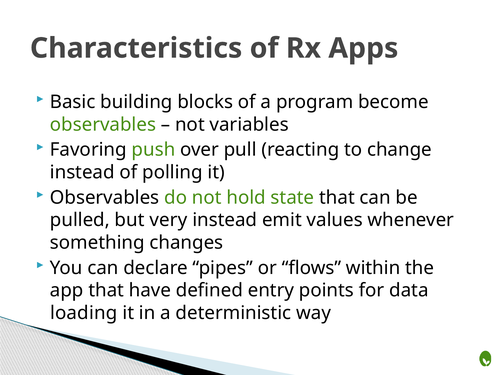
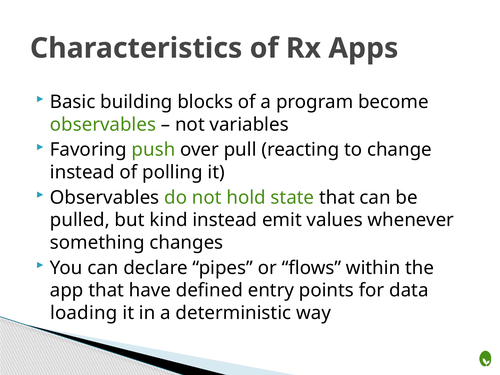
very: very -> kind
